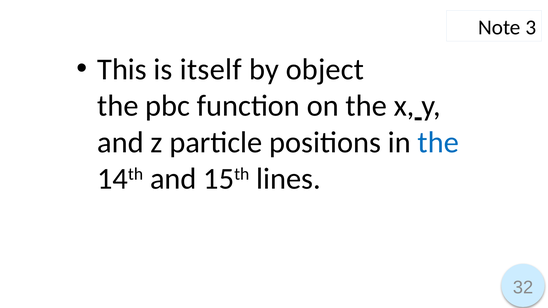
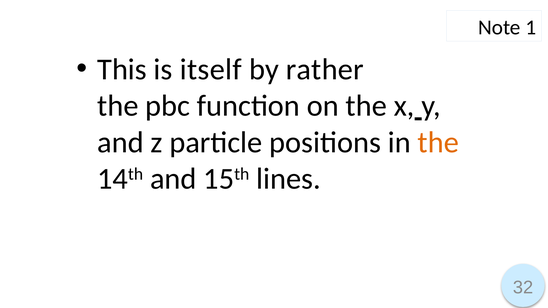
3: 3 -> 1
object: object -> rather
the at (438, 142) colour: blue -> orange
